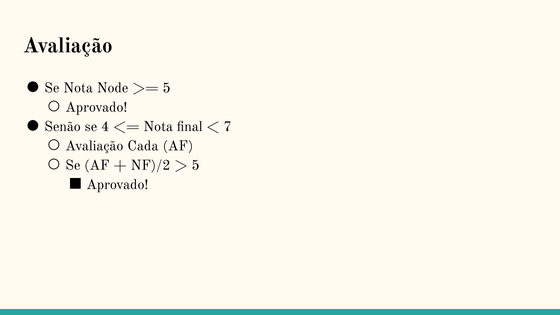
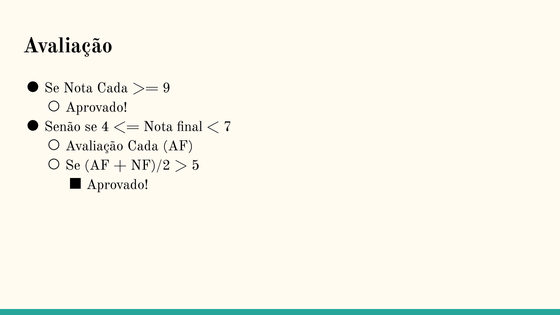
Nota Node: Node -> Cada
5 at (167, 88): 5 -> 9
